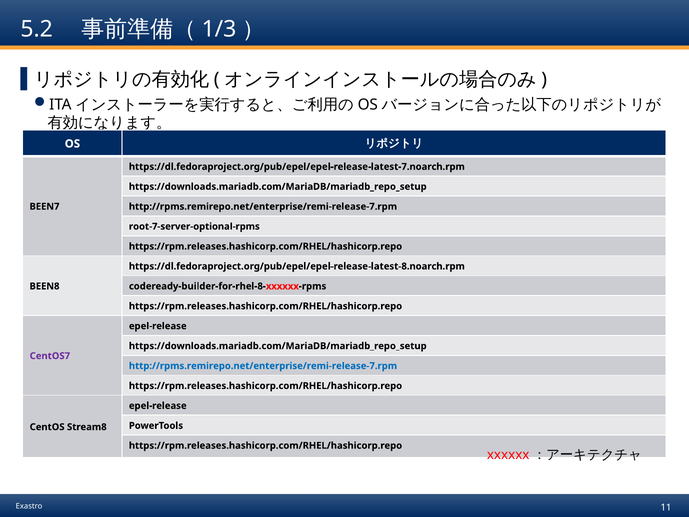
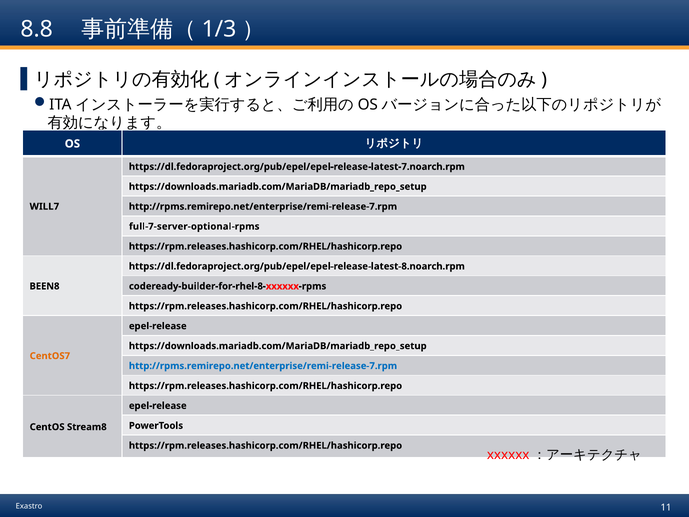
5.2: 5.2 -> 8.8
BEEN7: BEEN7 -> WILL7
root-7-server-optional-rpms: root-7-server-optional-rpms -> full-7-server-optional-rpms
CentOS7 colour: purple -> orange
